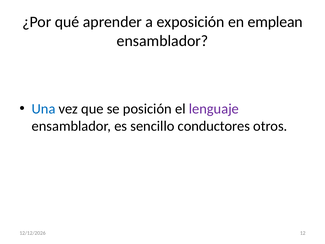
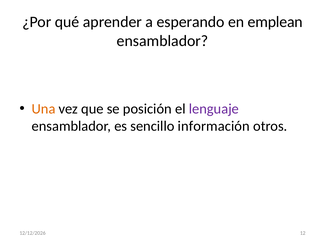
exposición: exposición -> esperando
Una colour: blue -> orange
conductores: conductores -> información
